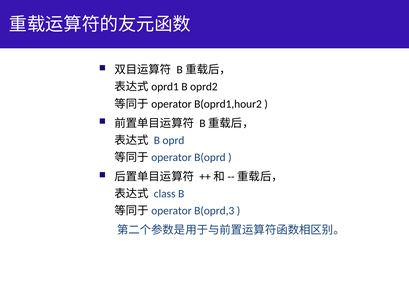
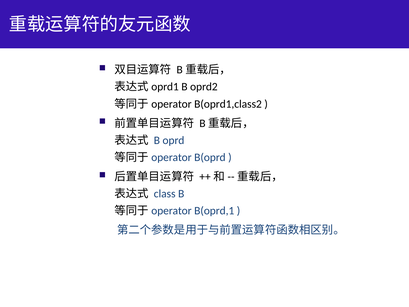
B(oprd1,hour2: B(oprd1,hour2 -> B(oprd1,class2
B(oprd,3: B(oprd,3 -> B(oprd,1
